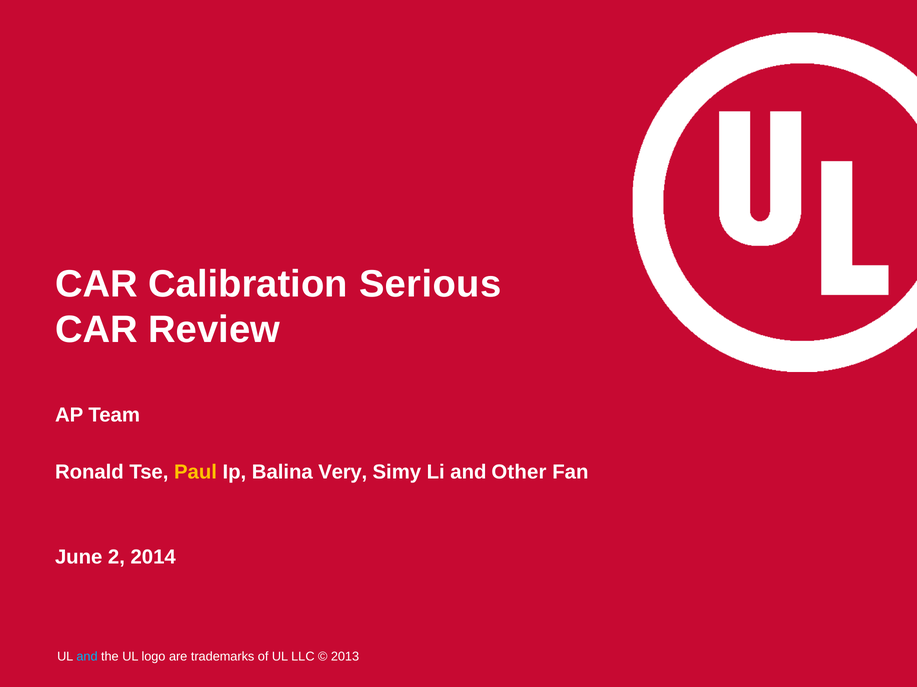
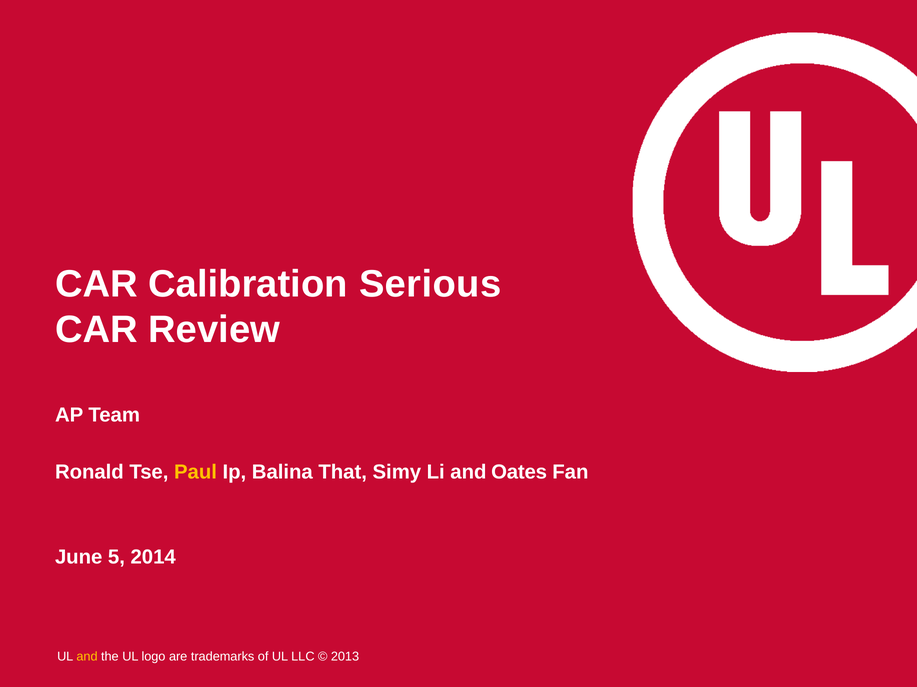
Very: Very -> That
Other: Other -> Oates
2: 2 -> 5
and at (87, 657) colour: light blue -> yellow
